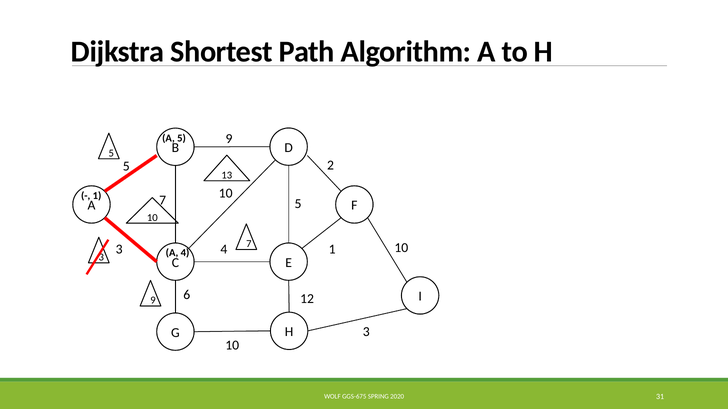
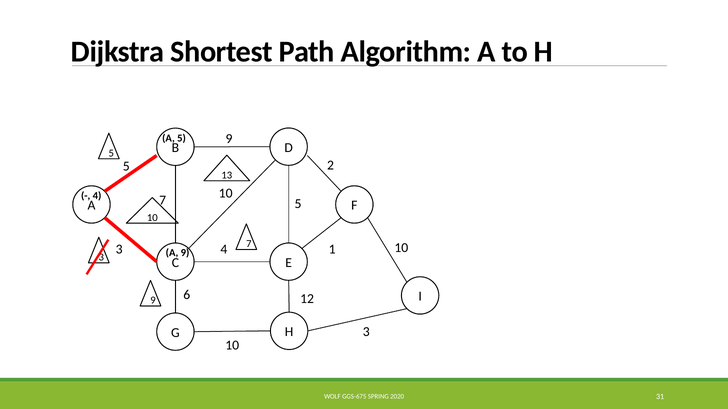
1 at (97, 196): 1 -> 4
A 4: 4 -> 9
